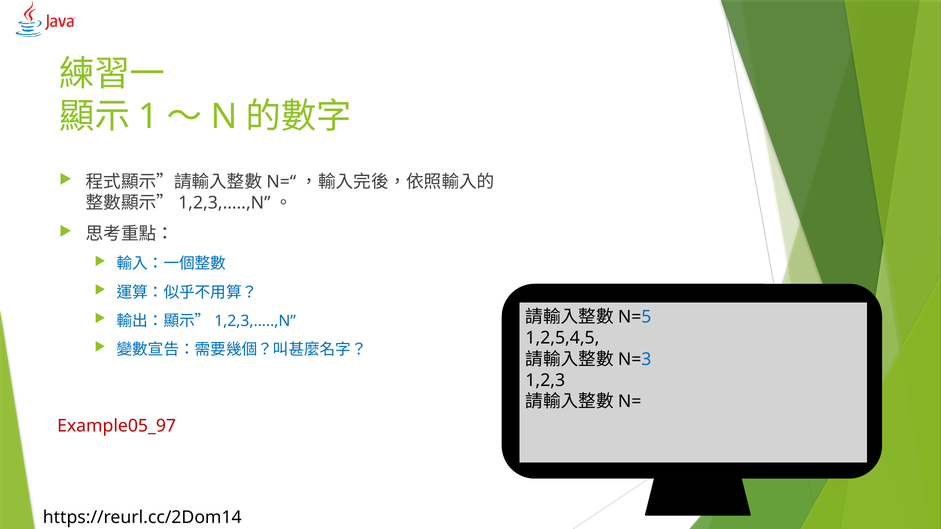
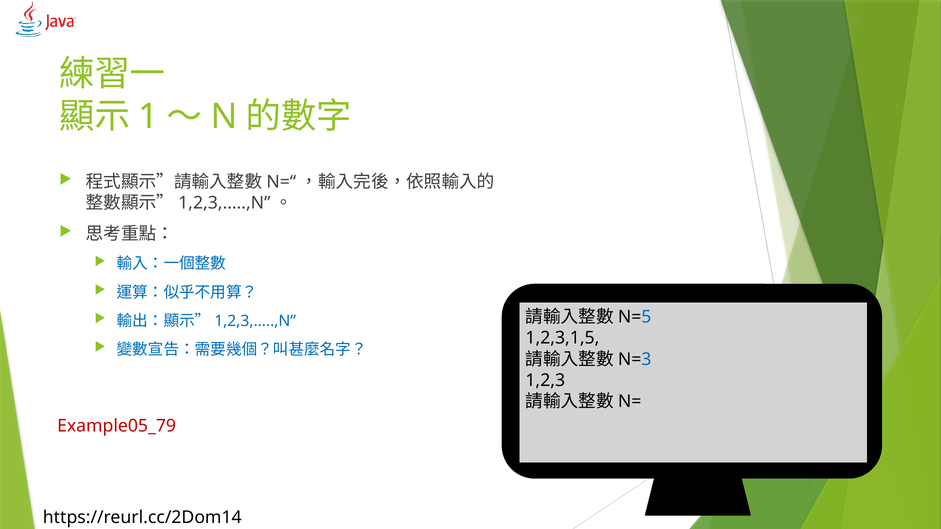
1,2,5,4,5: 1,2,5,4,5 -> 1,2,3,1,5
Example05_97: Example05_97 -> Example05_79
